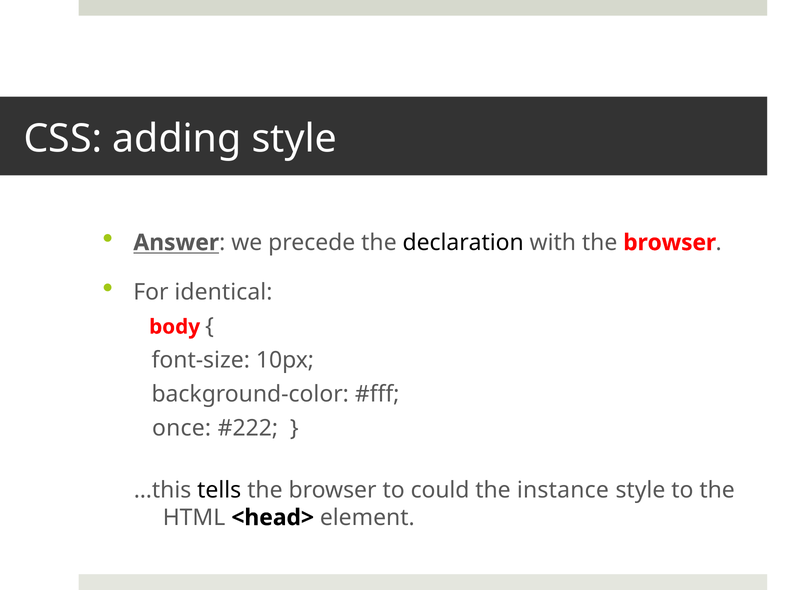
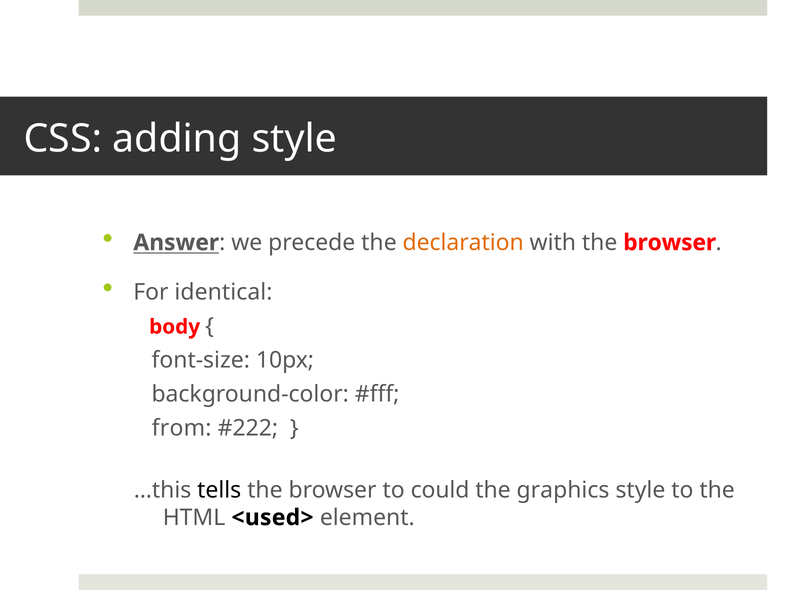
declaration colour: black -> orange
once: once -> from
instance: instance -> graphics
<head>: <head> -> <used>
